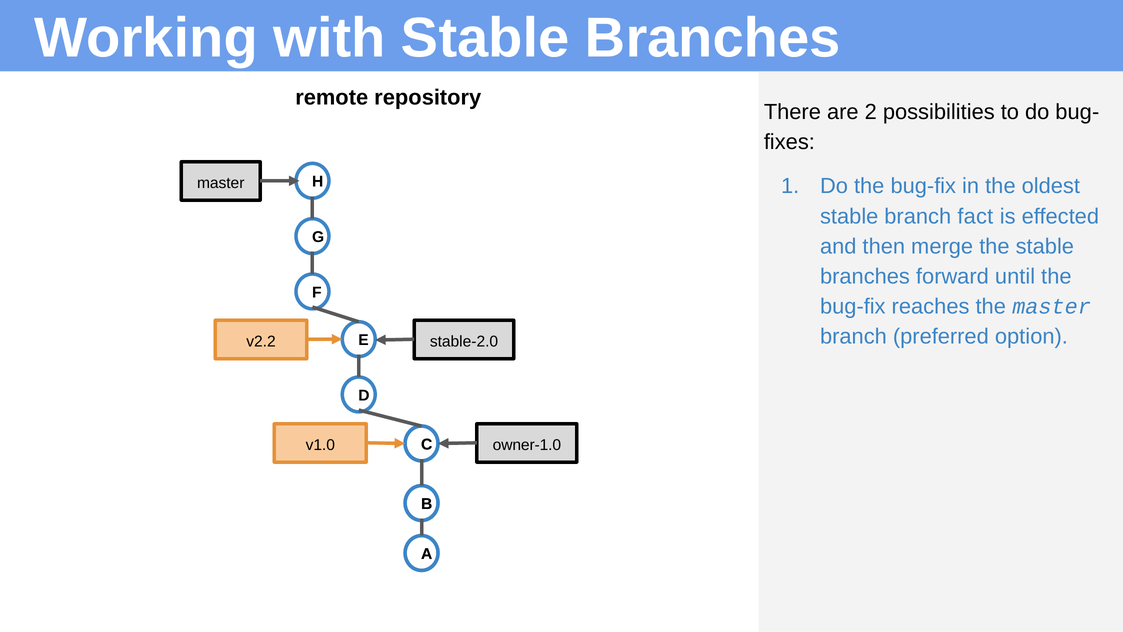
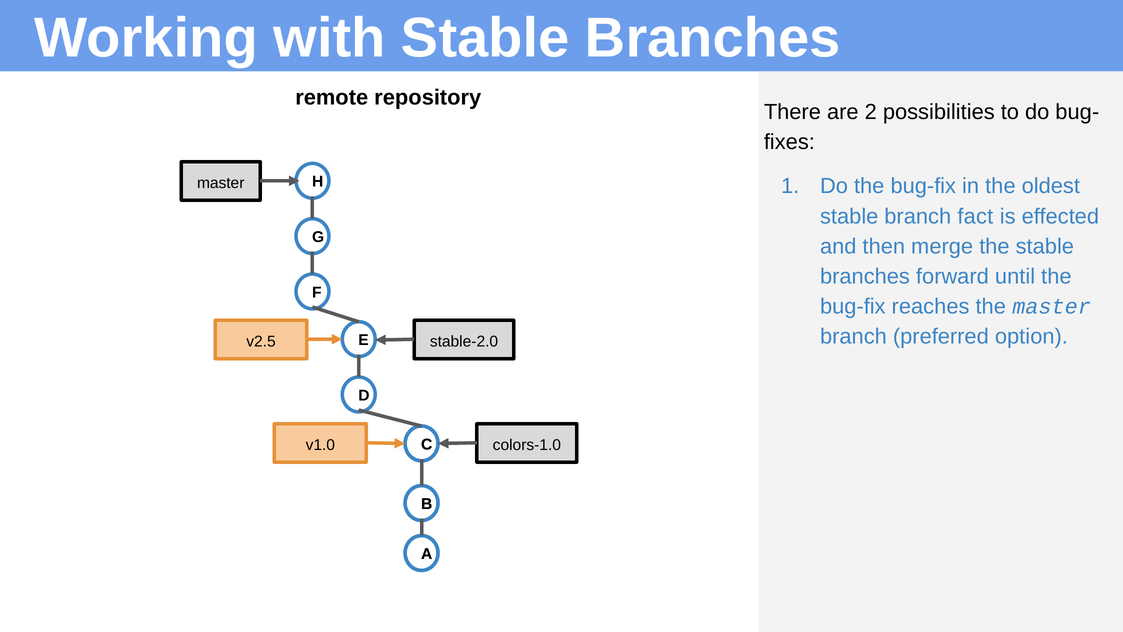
v2.2: v2.2 -> v2.5
owner-1.0: owner-1.0 -> colors-1.0
